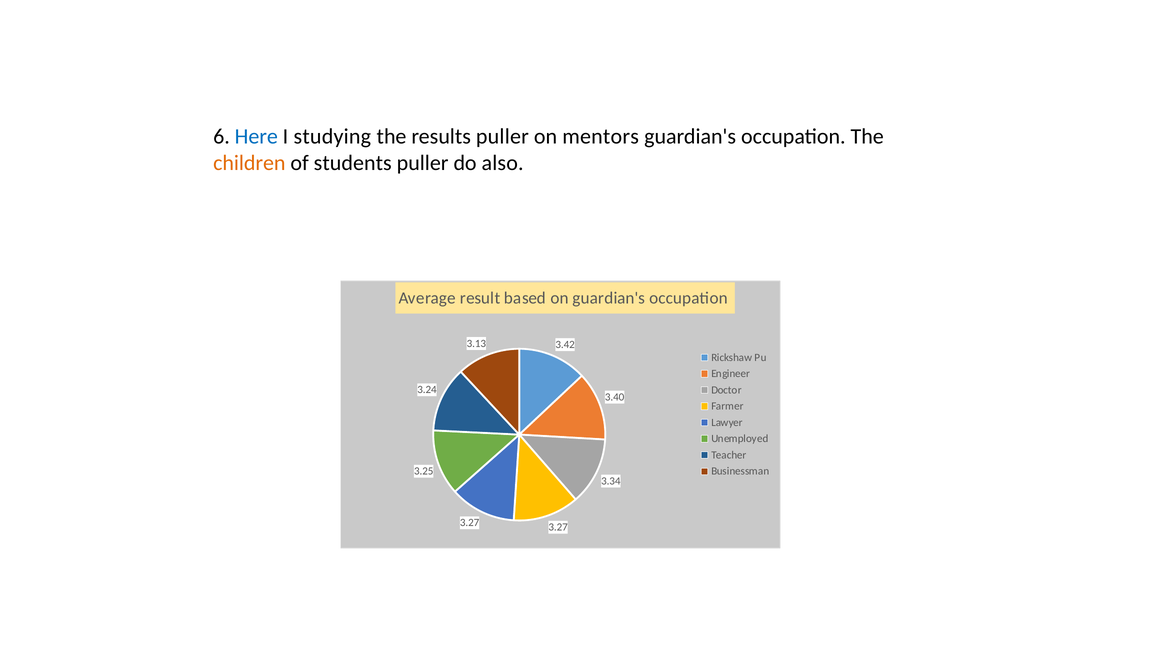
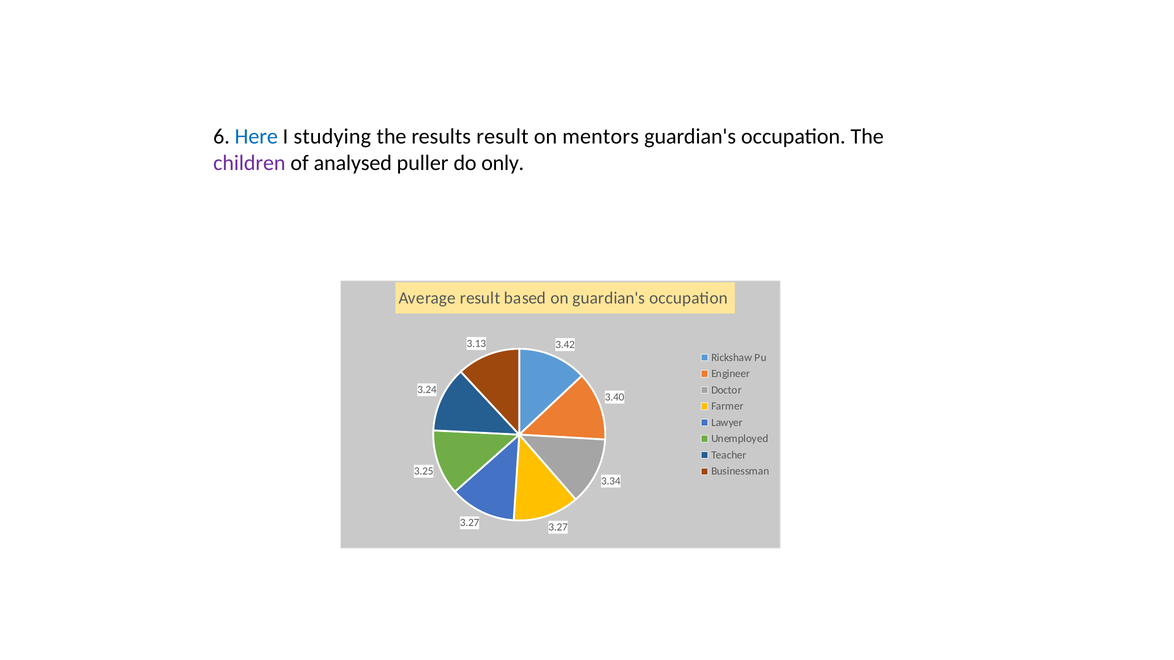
results puller: puller -> result
children colour: orange -> purple
students: students -> analysed
also: also -> only
